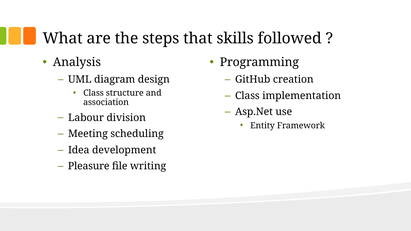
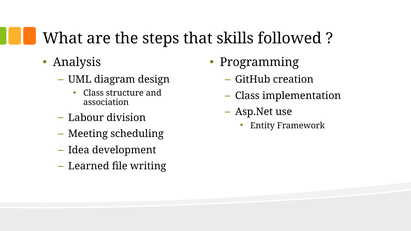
Pleasure: Pleasure -> Learned
